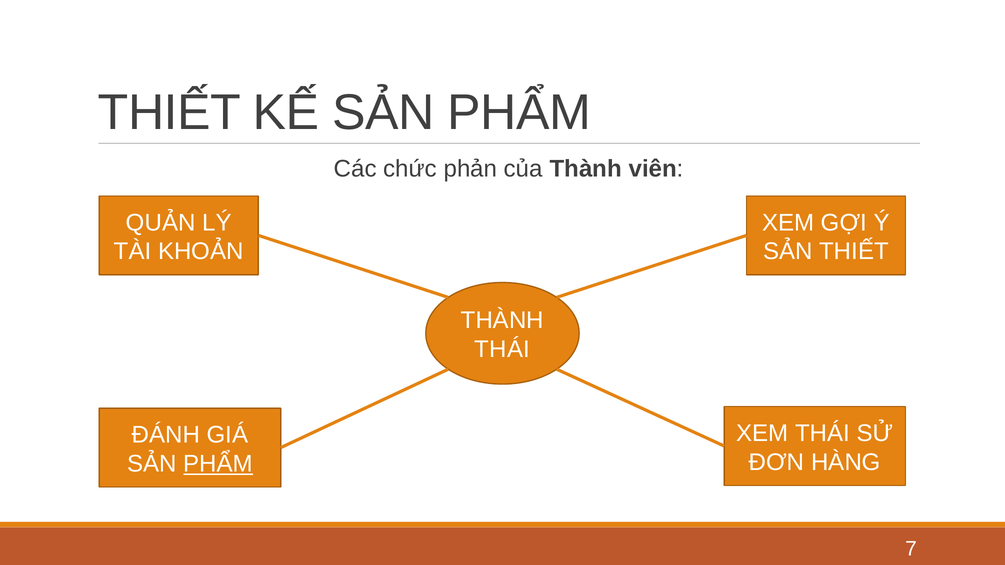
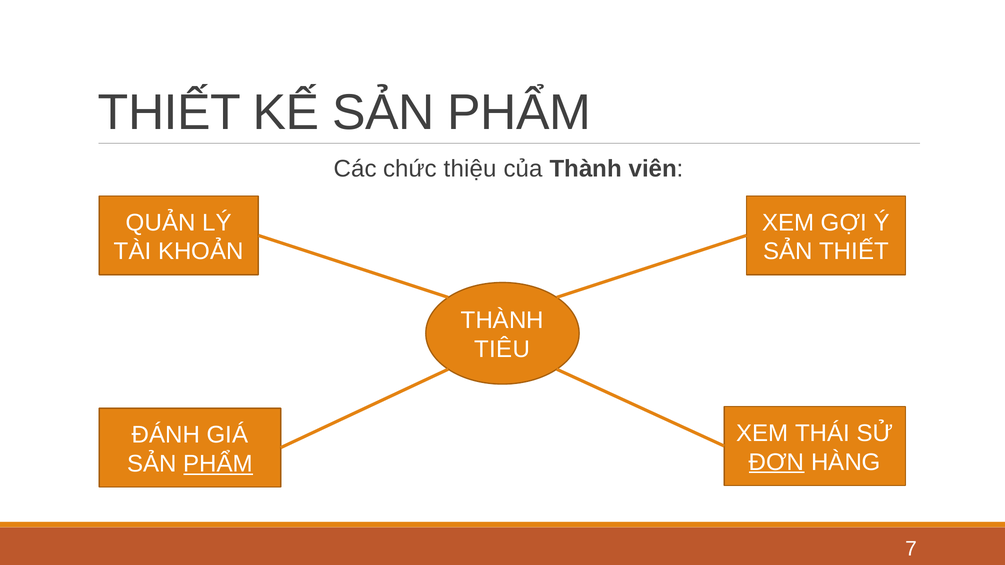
phản: phản -> thiệu
THÁI at (502, 350): THÁI -> TIÊU
ĐƠN underline: none -> present
